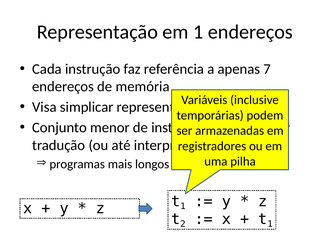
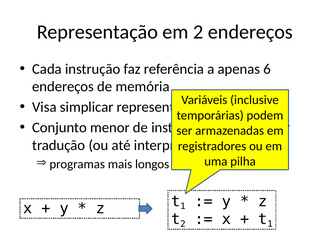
em 1: 1 -> 2
7: 7 -> 6
